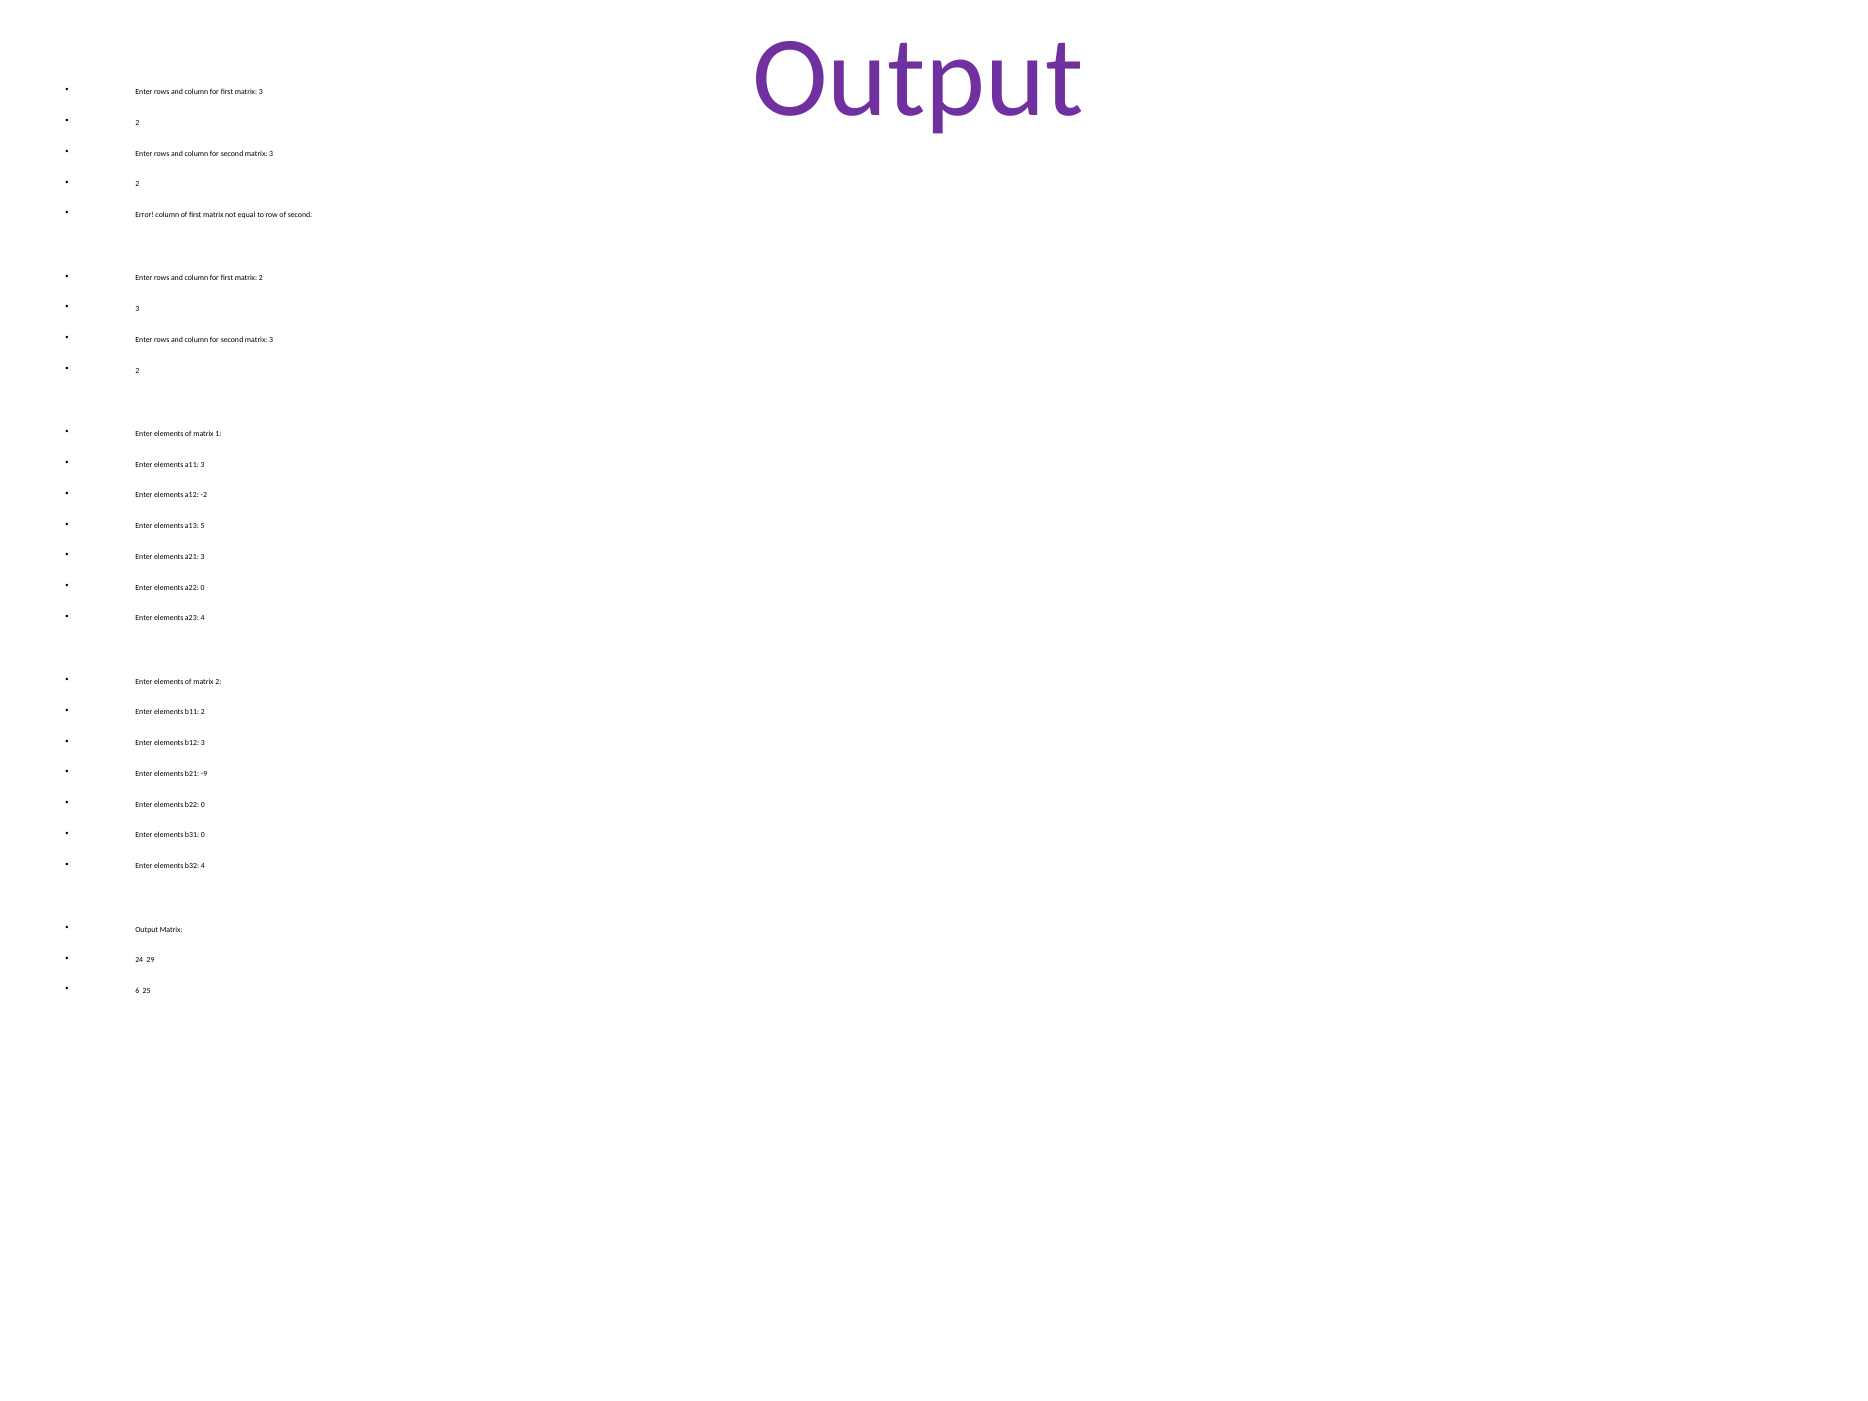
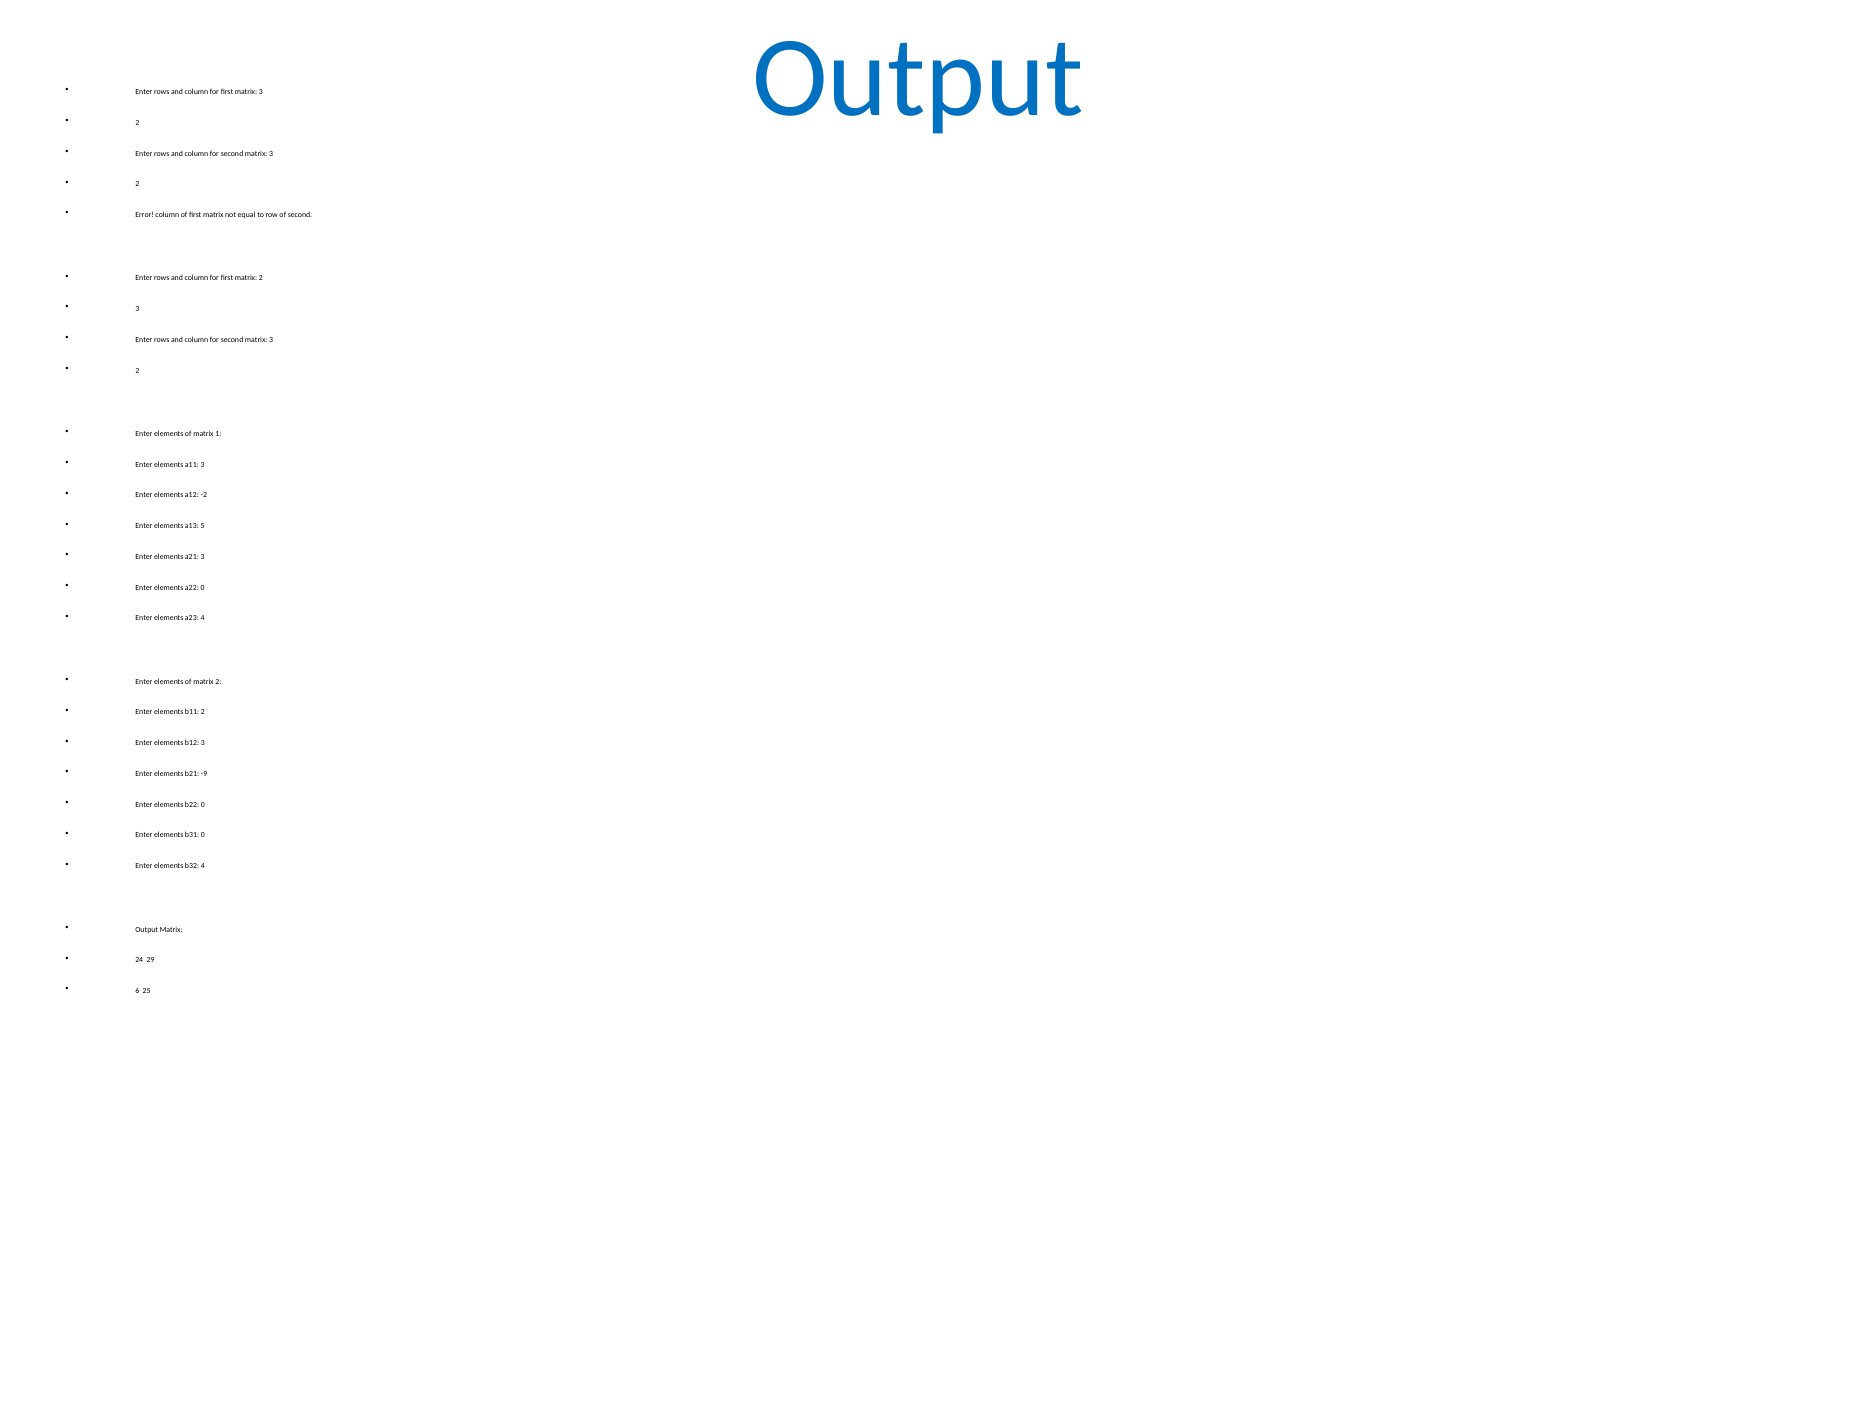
Output at (918, 78) colour: purple -> blue
